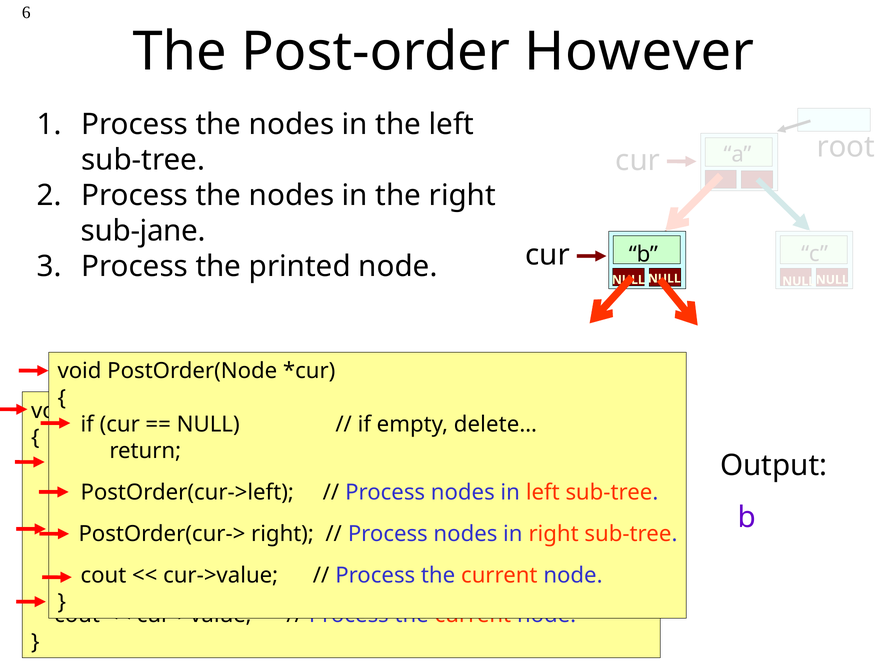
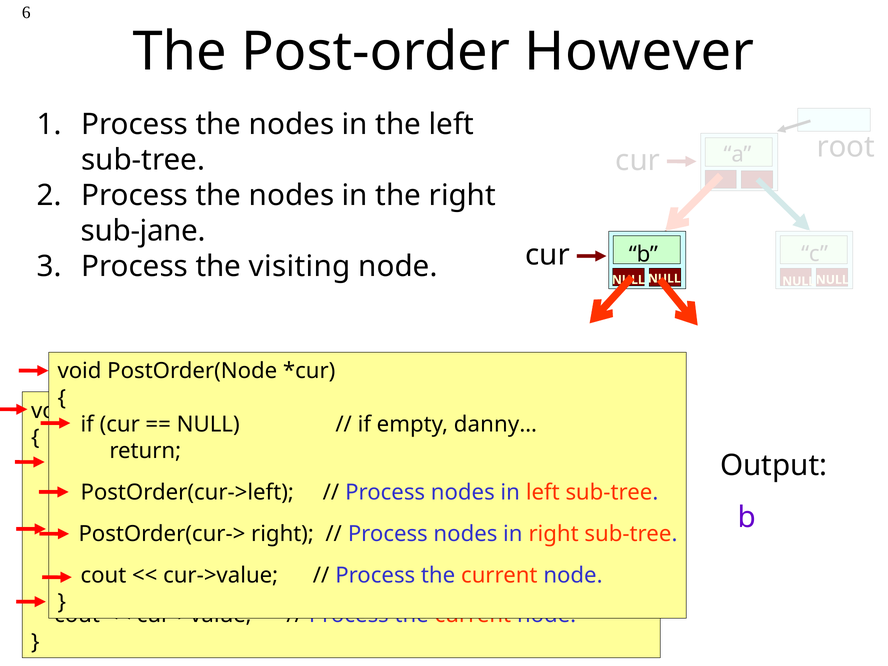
printed: printed -> visiting
delete…: delete… -> danny…
